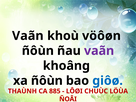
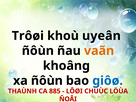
Vaãn at (28, 36): Vaãn -> Trôøi
vöôøn: vöôøn -> uyeân
vaãn at (99, 51) colour: purple -> orange
